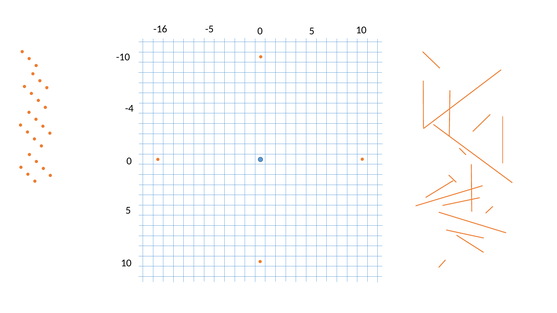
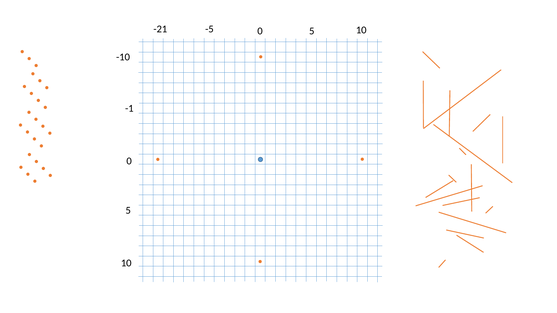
-16: -16 -> -21
-4: -4 -> -1
